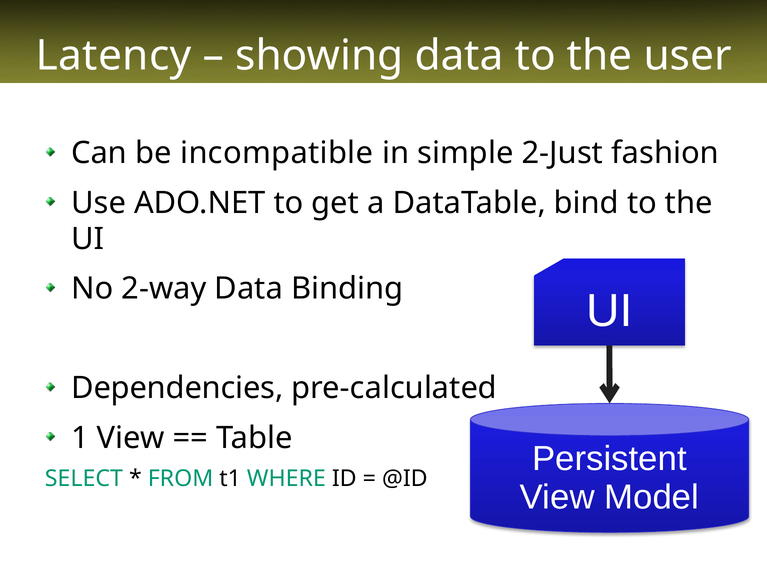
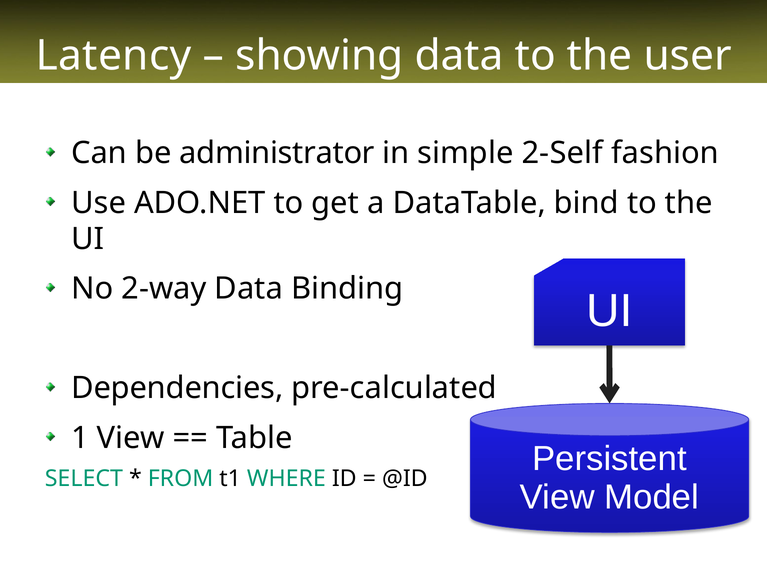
incompatible: incompatible -> administrator
2-Just: 2-Just -> 2-Self
